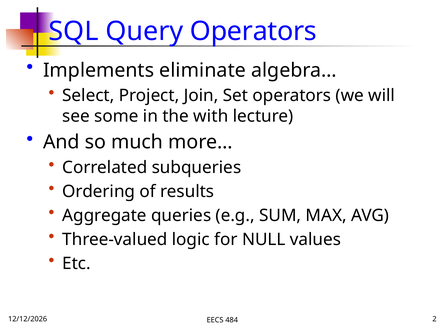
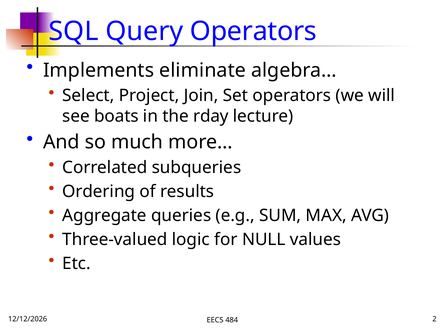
some: some -> boats
with: with -> rday
